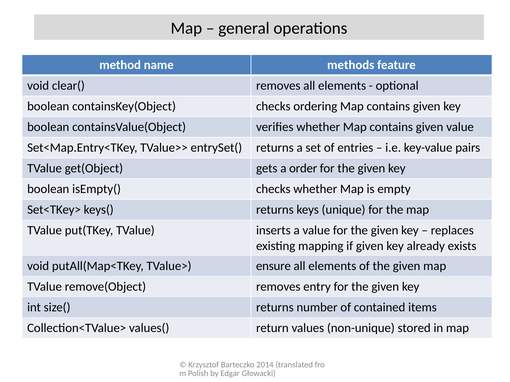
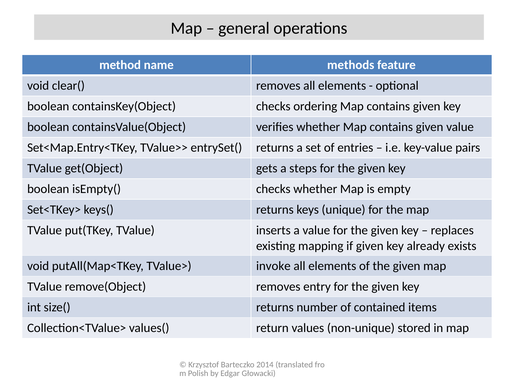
order: order -> steps
ensure: ensure -> invoke
